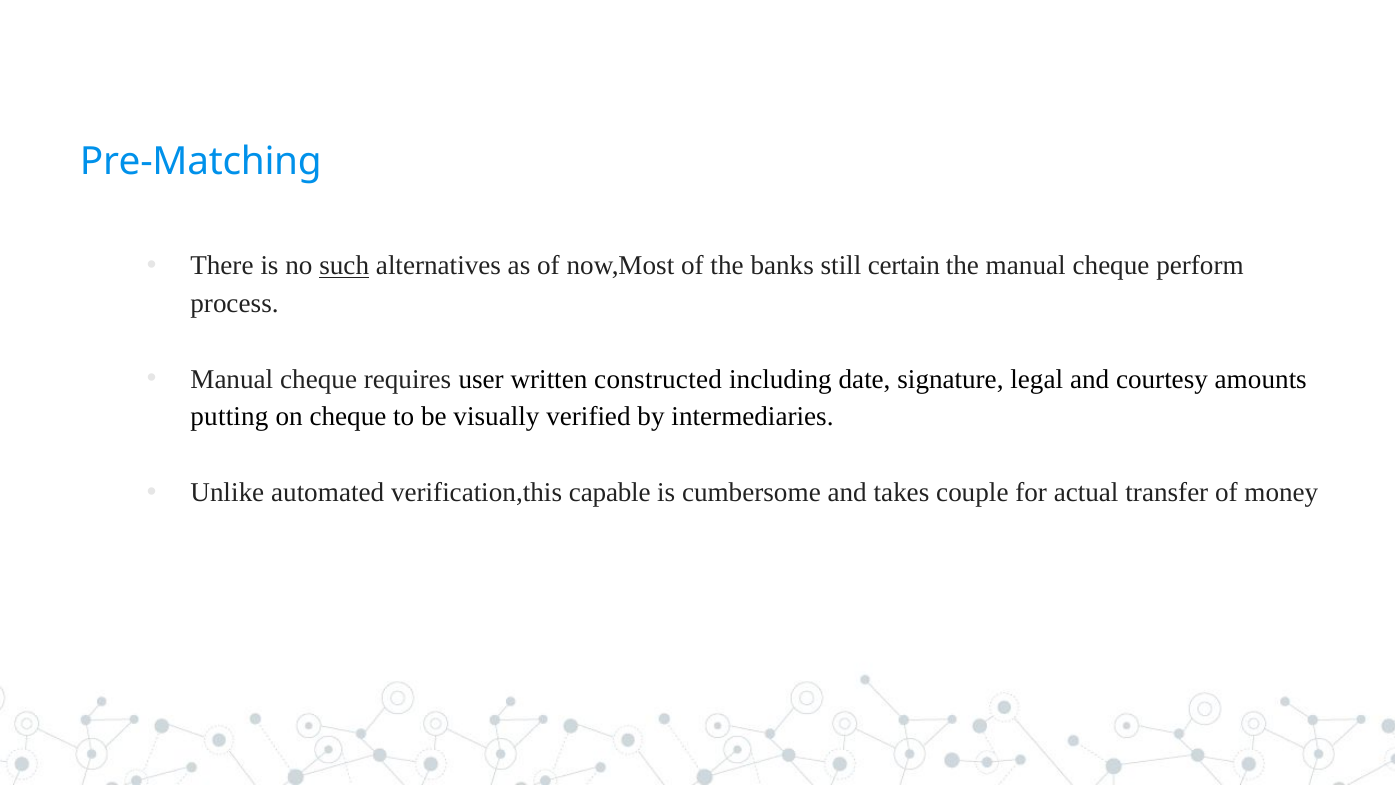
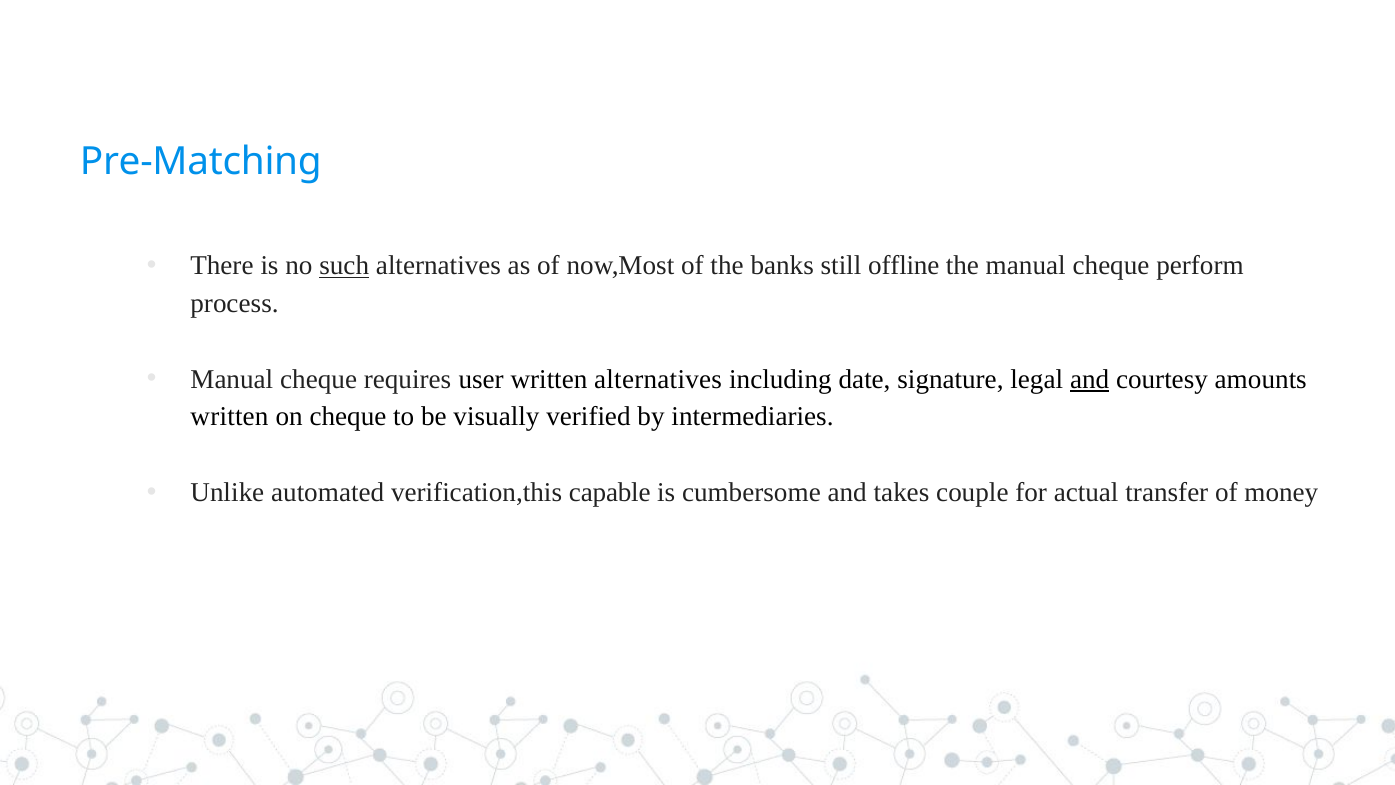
certain: certain -> offline
written constructed: constructed -> alternatives
and at (1090, 379) underline: none -> present
putting at (230, 417): putting -> written
